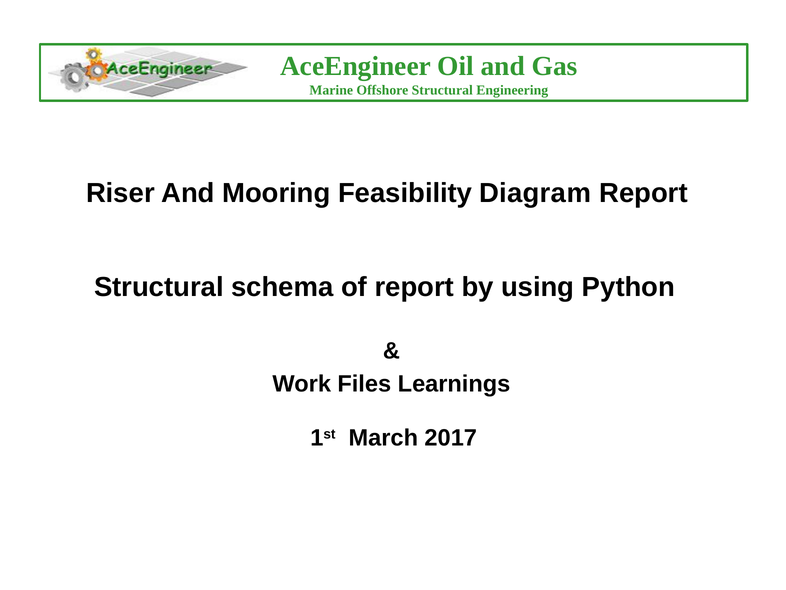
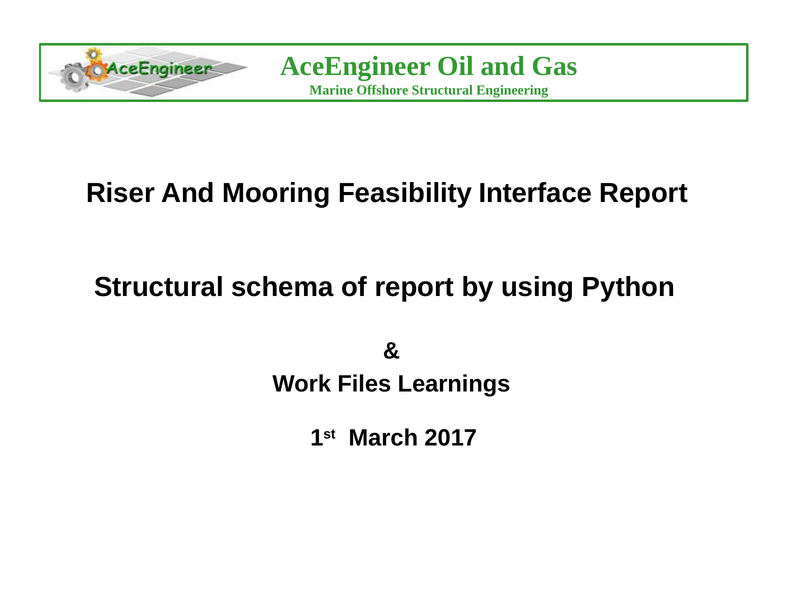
Diagram: Diagram -> Interface
